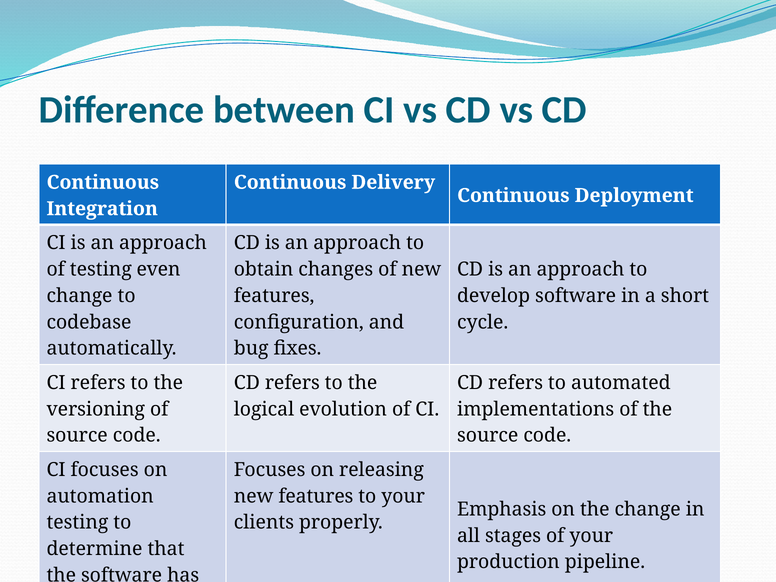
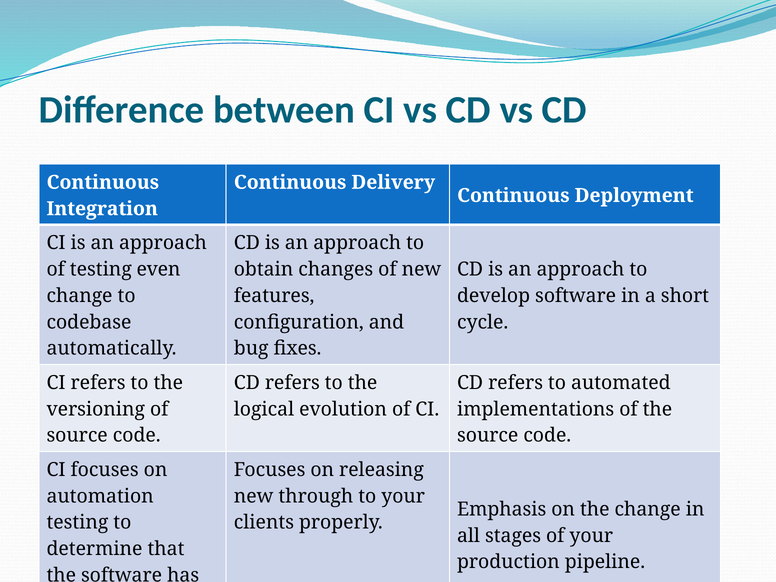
features at (316, 496): features -> through
